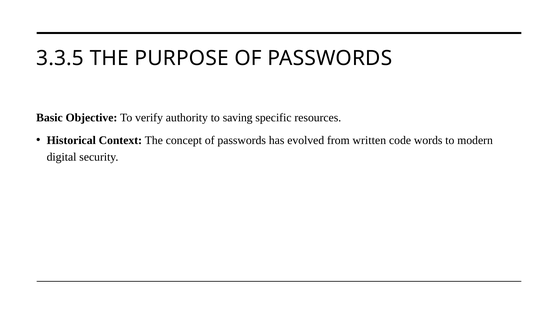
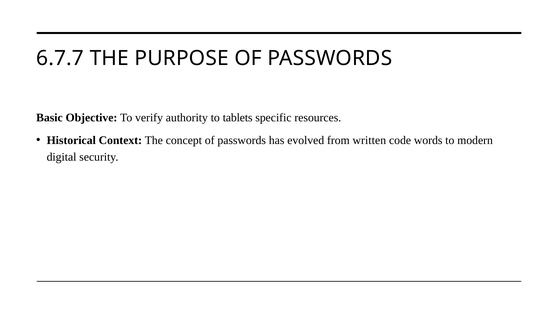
3.3.5: 3.3.5 -> 6.7.7
saving: saving -> tablets
